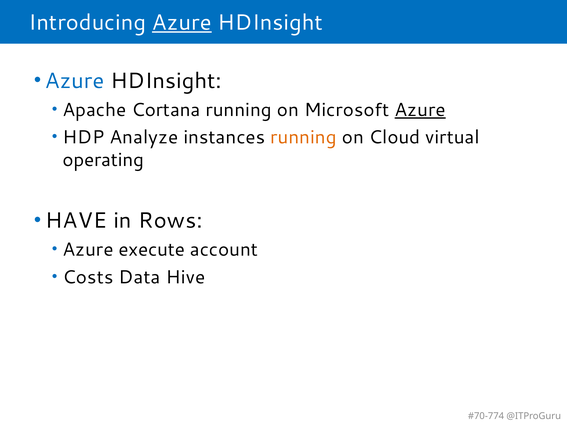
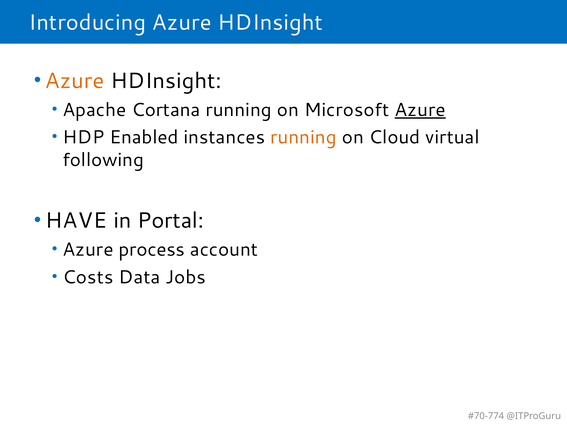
Azure at (182, 22) underline: present -> none
Azure at (75, 81) colour: blue -> orange
Analyze: Analyze -> Enabled
operating: operating -> following
Rows: Rows -> Portal
execute: execute -> process
Hive: Hive -> Jobs
